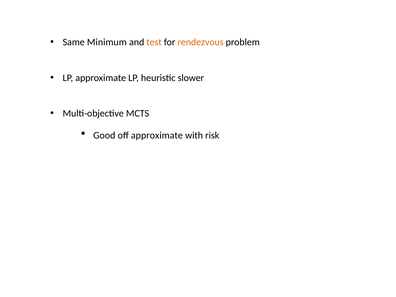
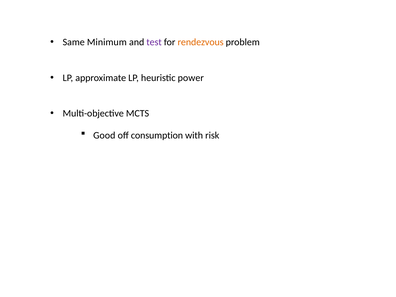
test colour: orange -> purple
slower: slower -> power
off approximate: approximate -> consumption
